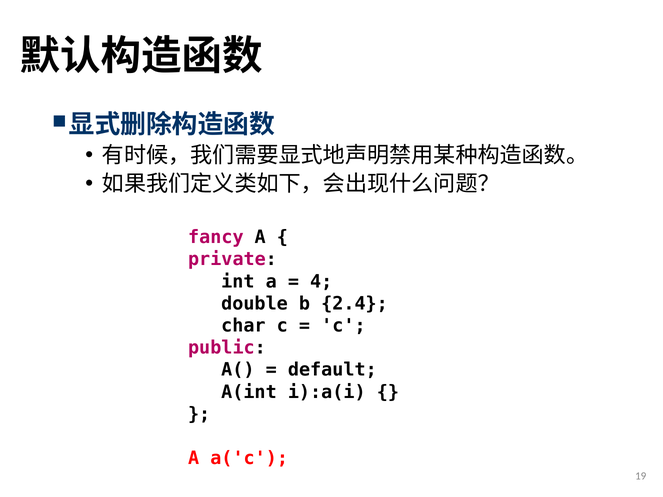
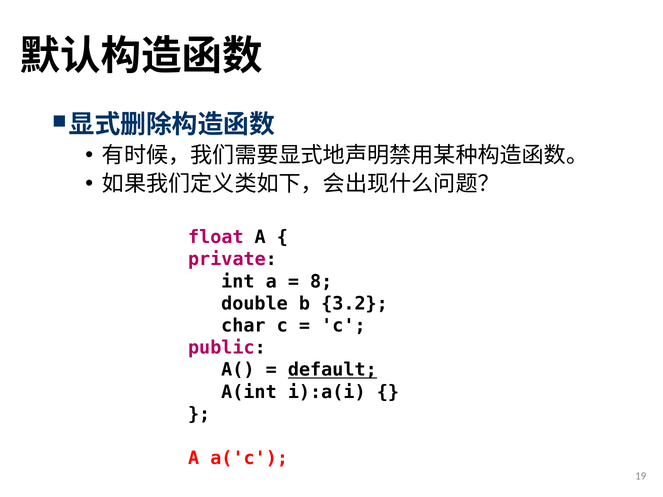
fancy: fancy -> float
4: 4 -> 8
2.4: 2.4 -> 3.2
default underline: none -> present
